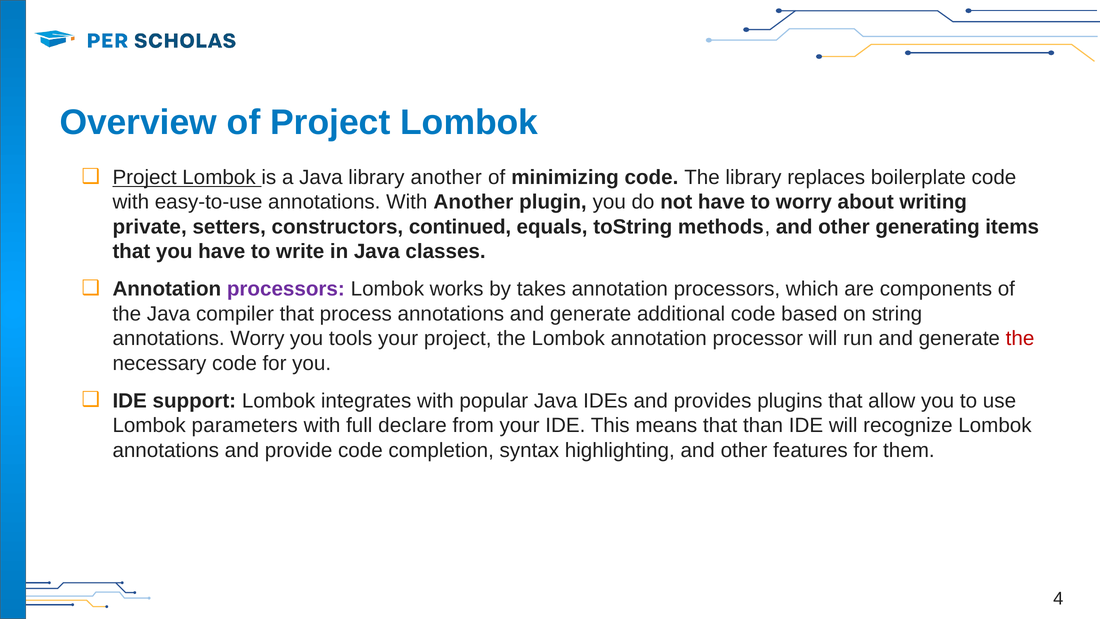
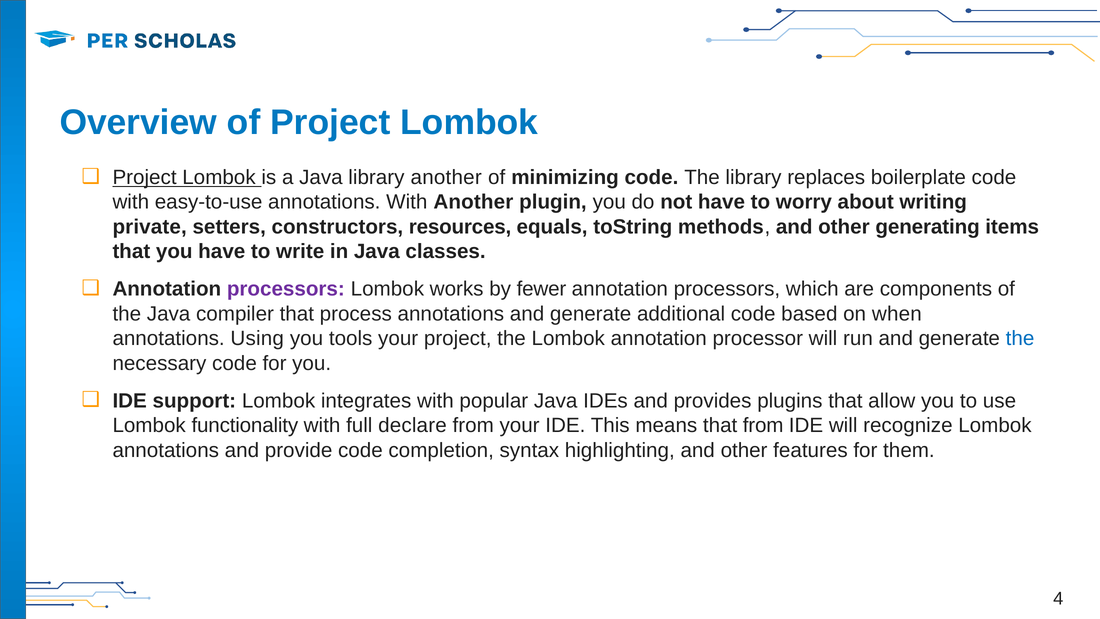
continued: continued -> resources
takes: takes -> fewer
string: string -> when
annotations Worry: Worry -> Using
the at (1020, 338) colour: red -> blue
parameters: parameters -> functionality
that than: than -> from
